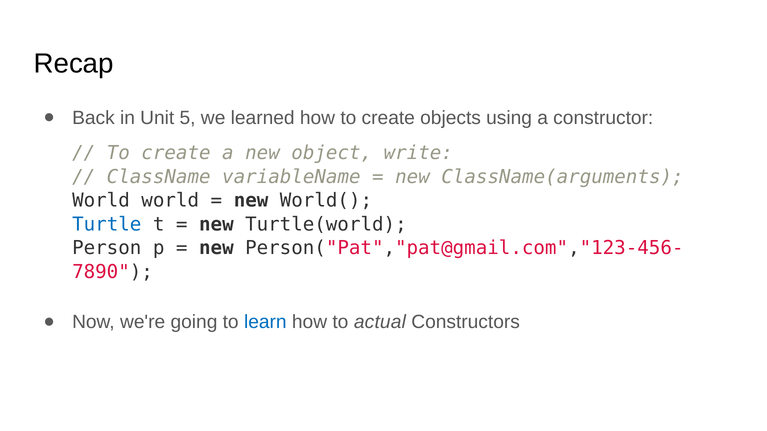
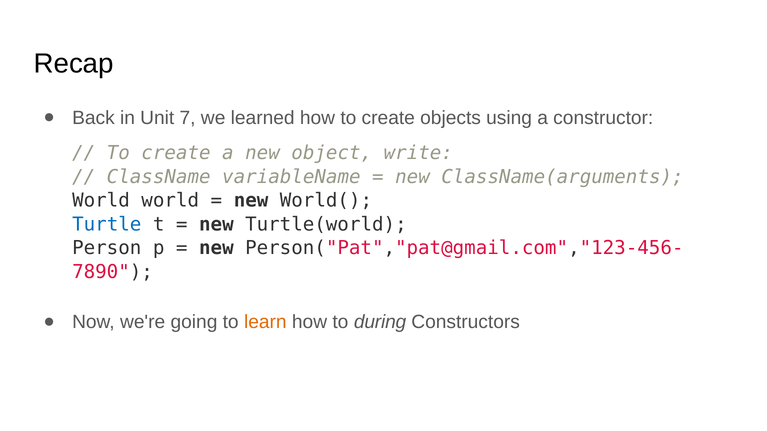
5: 5 -> 7
learn colour: blue -> orange
actual: actual -> during
